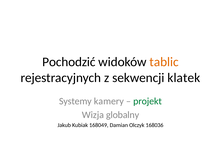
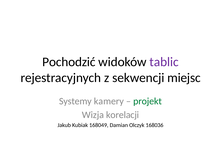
tablic colour: orange -> purple
klatek: klatek -> miejsc
globalny: globalny -> korelacji
